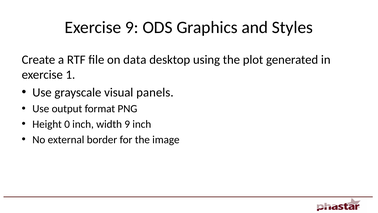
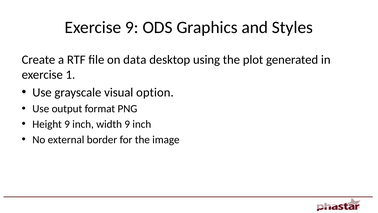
panels: panels -> option
Height 0: 0 -> 9
